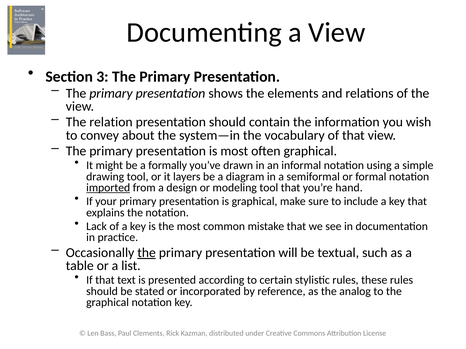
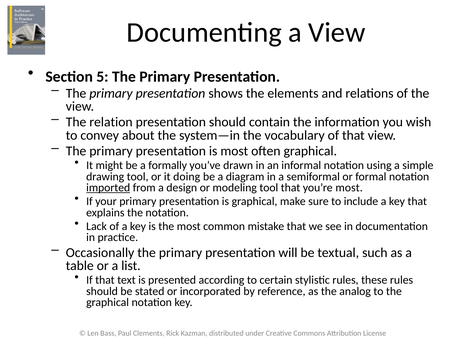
3: 3 -> 5
layers: layers -> doing
you’re hand: hand -> most
the at (147, 253) underline: present -> none
